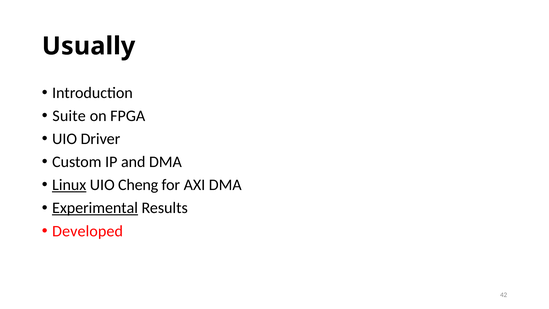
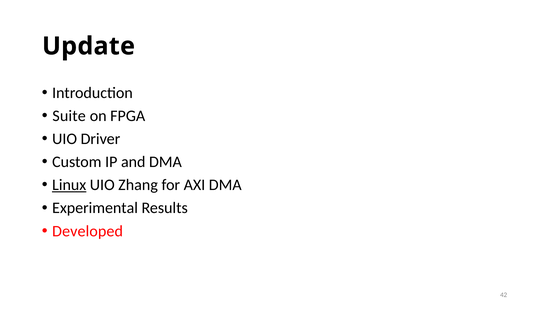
Usually: Usually -> Update
Cheng: Cheng -> Zhang
Experimental underline: present -> none
